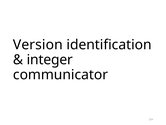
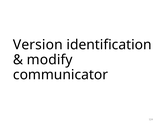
integer: integer -> modify
